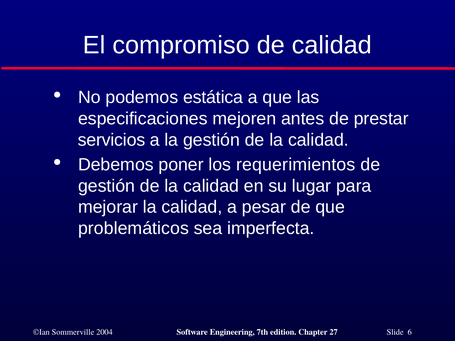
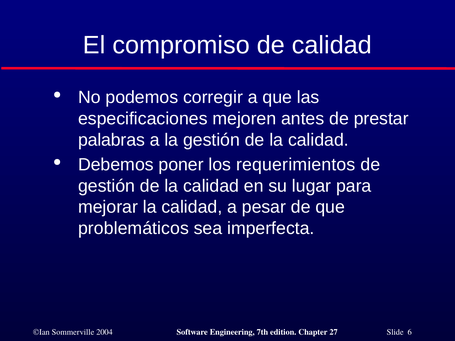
estática: estática -> corregir
servicios: servicios -> palabras
